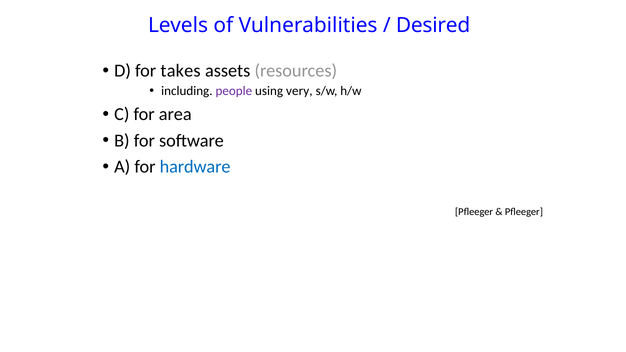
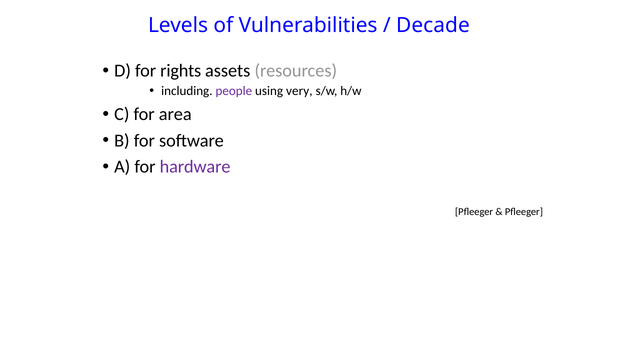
Desired: Desired -> Decade
takes: takes -> rights
hardware colour: blue -> purple
